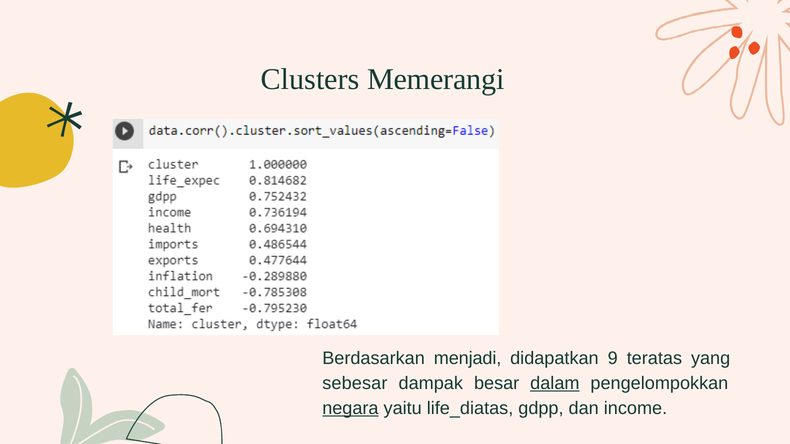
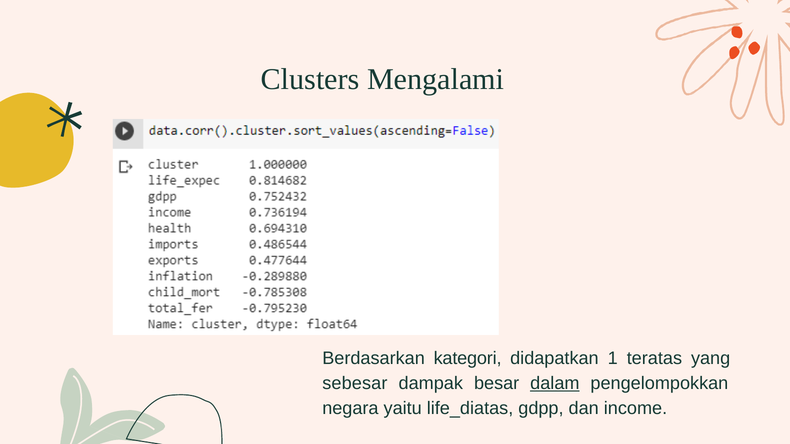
Memerangi: Memerangi -> Mengalami
menjadi: menjadi -> kategori
9: 9 -> 1
negara underline: present -> none
